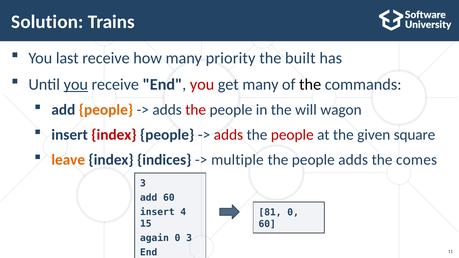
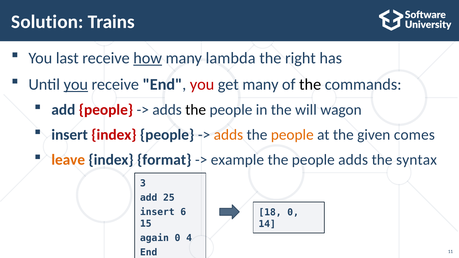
how underline: none -> present
priority: priority -> lambda
built: built -> right
people at (106, 110) colour: orange -> red
the at (196, 110) colour: red -> black
adds at (228, 135) colour: red -> orange
people at (292, 135) colour: red -> orange
square: square -> comes
indices: indices -> format
multiple: multiple -> example
comes: comes -> syntax
add 60: 60 -> 25
4: 4 -> 6
81: 81 -> 18
60 at (267, 224): 60 -> 14
0 3: 3 -> 4
